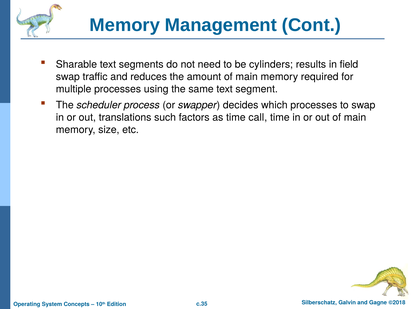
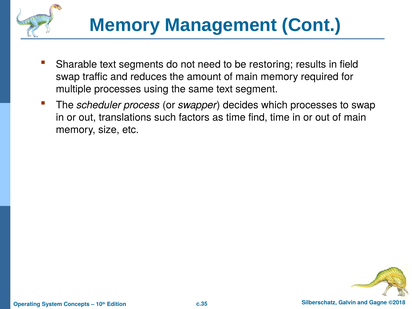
cylinders: cylinders -> restoring
call: call -> find
